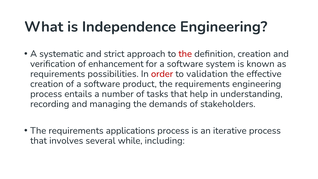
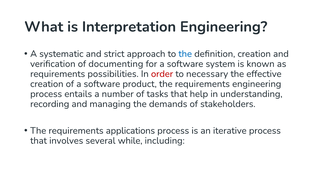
Independence: Independence -> Interpretation
the at (185, 54) colour: red -> blue
enhancement: enhancement -> documenting
validation: validation -> necessary
